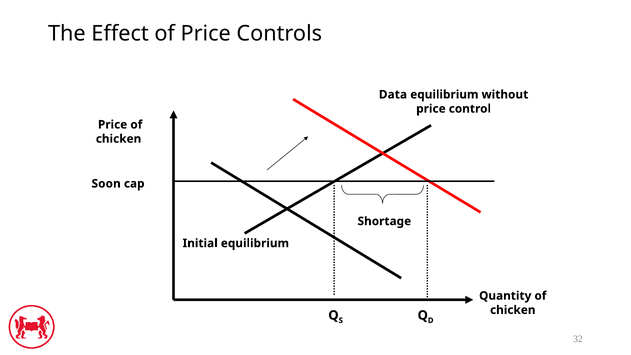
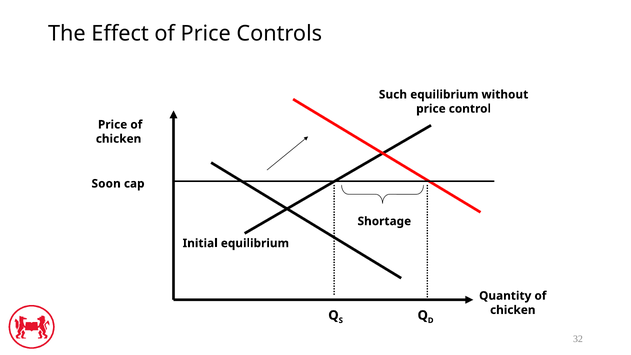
Data: Data -> Such
